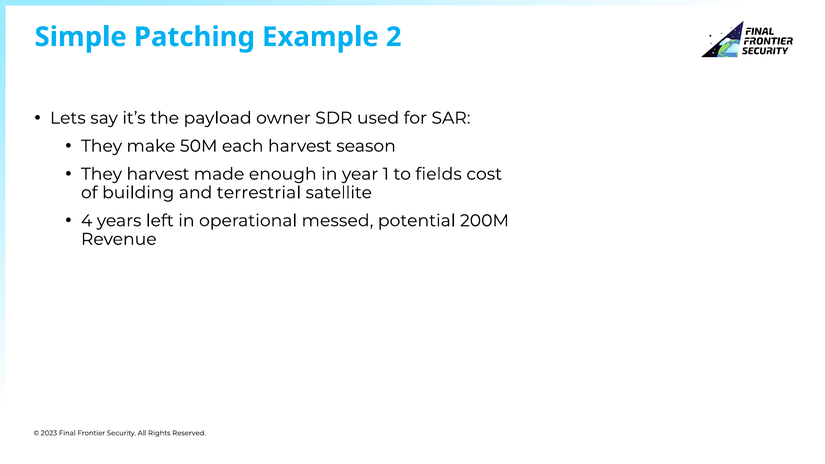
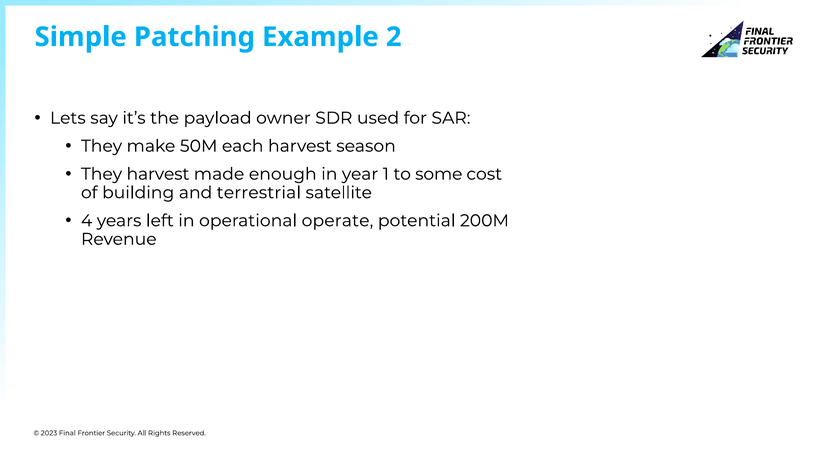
fields: fields -> some
messed: messed -> operate
